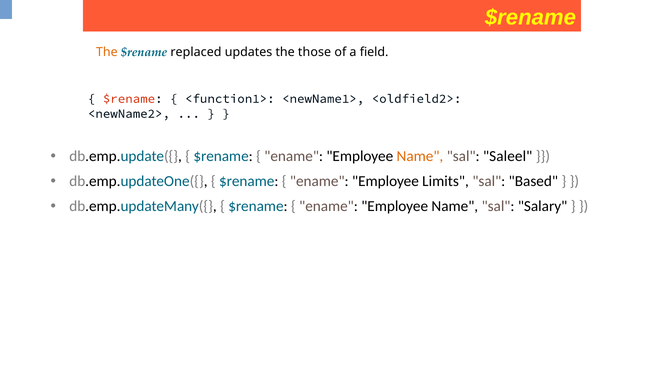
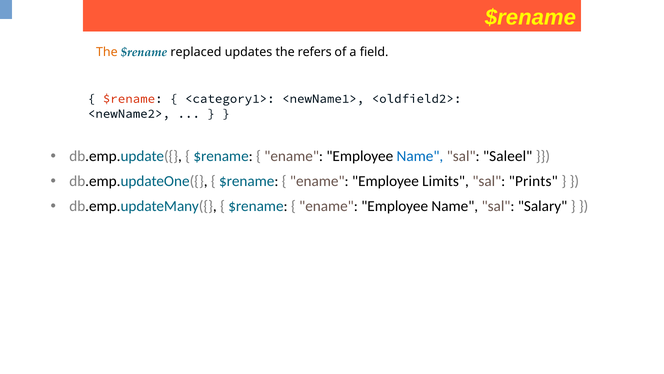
those: those -> refers
<function1>: <function1> -> <category1>
Name at (420, 156) colour: orange -> blue
Based: Based -> Prints
